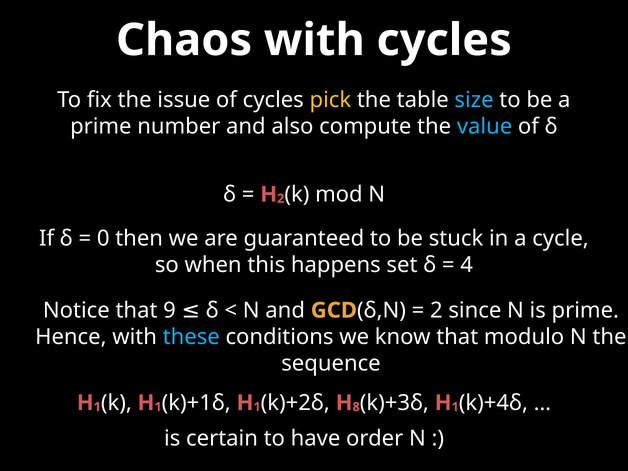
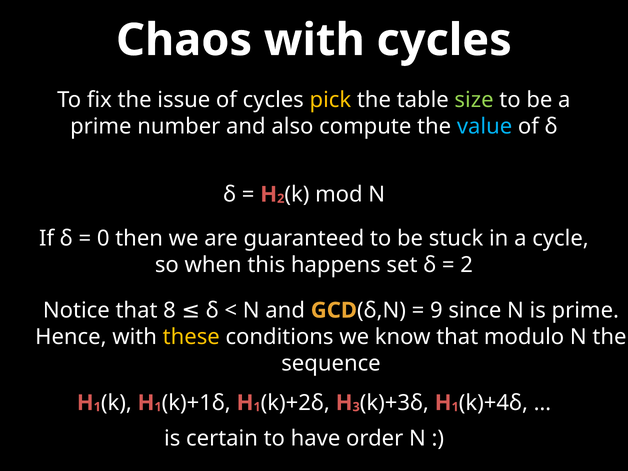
size colour: light blue -> light green
4 at (467, 265): 4 -> 2
2 at (436, 310): 2 -> 9
9: 9 -> 8
these colour: light blue -> yellow
8: 8 -> 3
